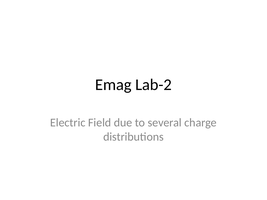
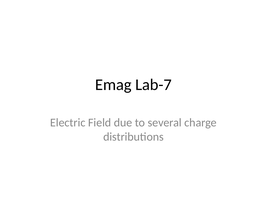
Lab-2: Lab-2 -> Lab-7
